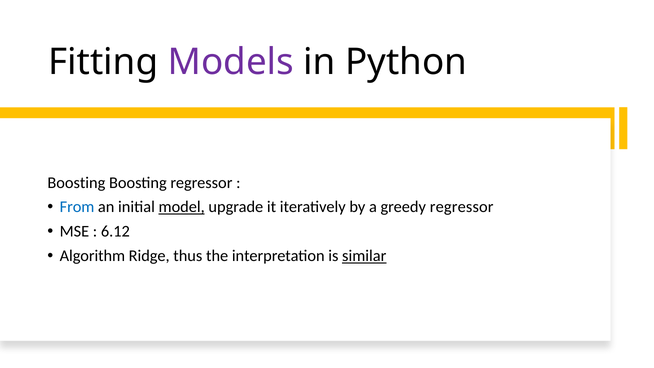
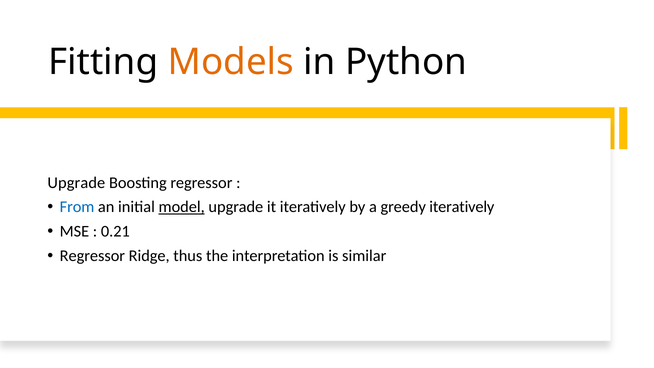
Models colour: purple -> orange
Boosting at (76, 183): Boosting -> Upgrade
greedy regressor: regressor -> iteratively
6.12: 6.12 -> 0.21
Algorithm at (92, 256): Algorithm -> Regressor
similar underline: present -> none
